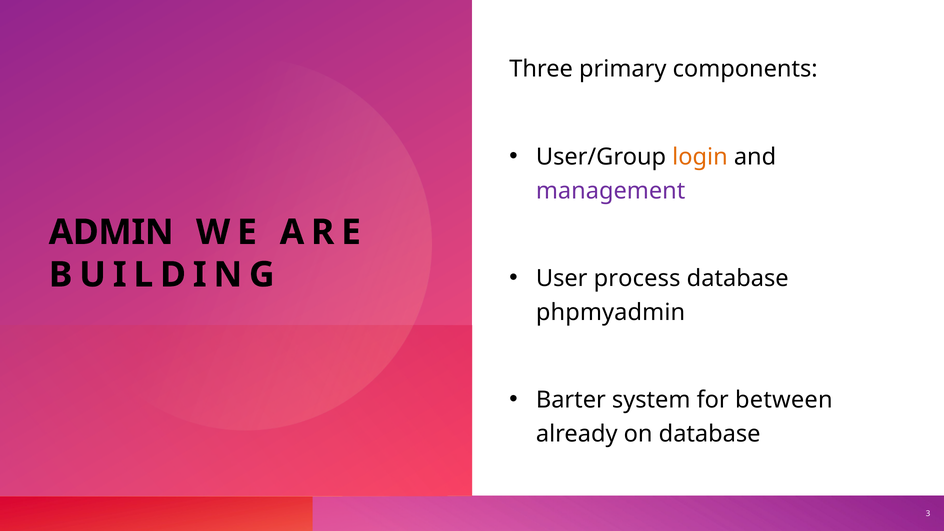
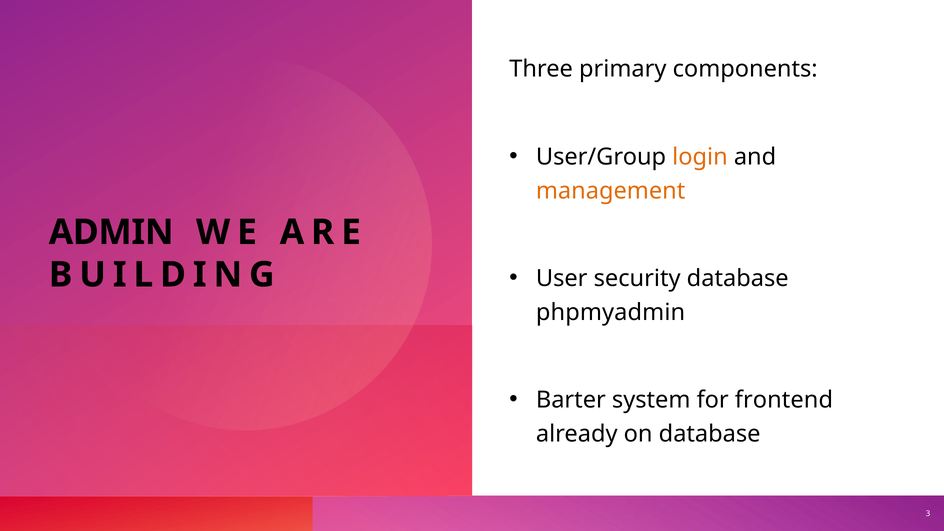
management colour: purple -> orange
process: process -> security
between: between -> frontend
